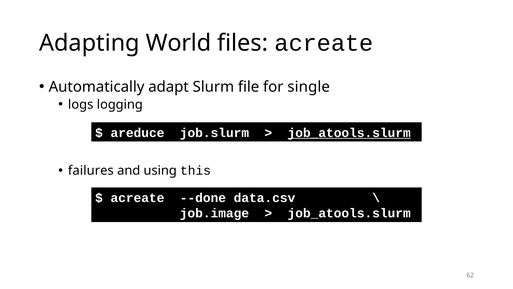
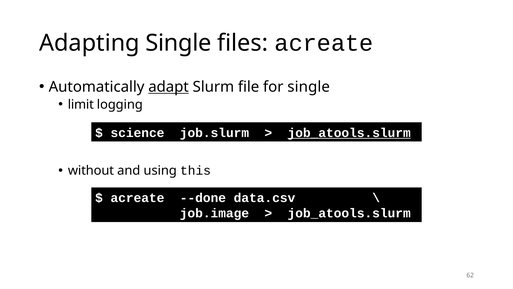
Adapting World: World -> Single
adapt underline: none -> present
logs: logs -> limit
areduce: areduce -> science
failures: failures -> without
